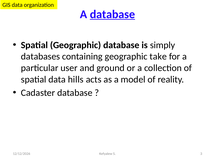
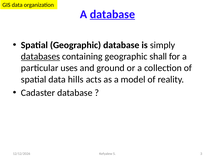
databases underline: none -> present
take: take -> shall
user: user -> uses
